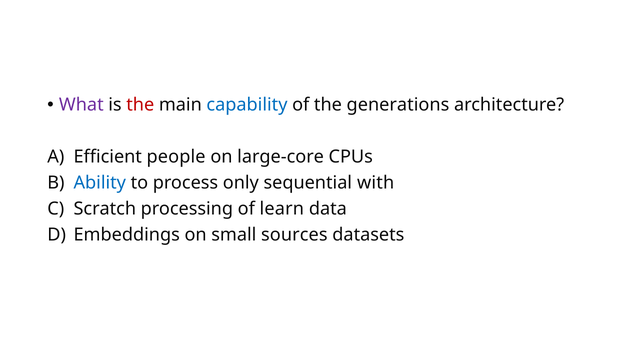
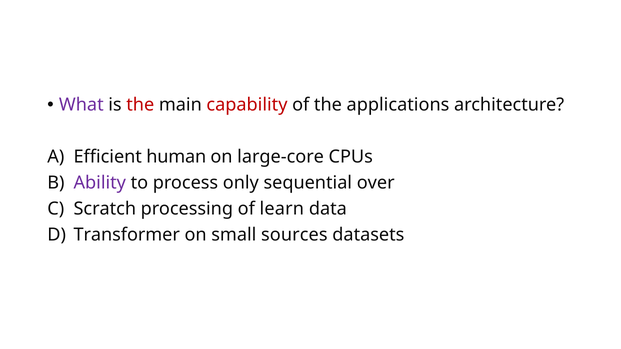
capability colour: blue -> red
generations: generations -> applications
people: people -> human
Ability colour: blue -> purple
with: with -> over
Embeddings: Embeddings -> Transformer
